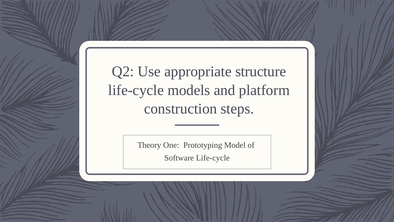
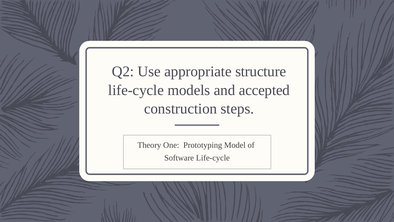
platform: platform -> accepted
